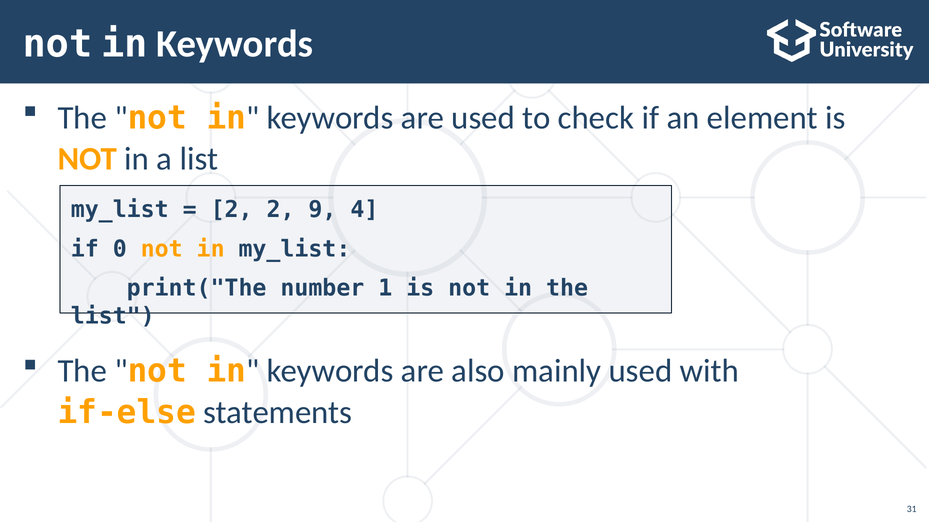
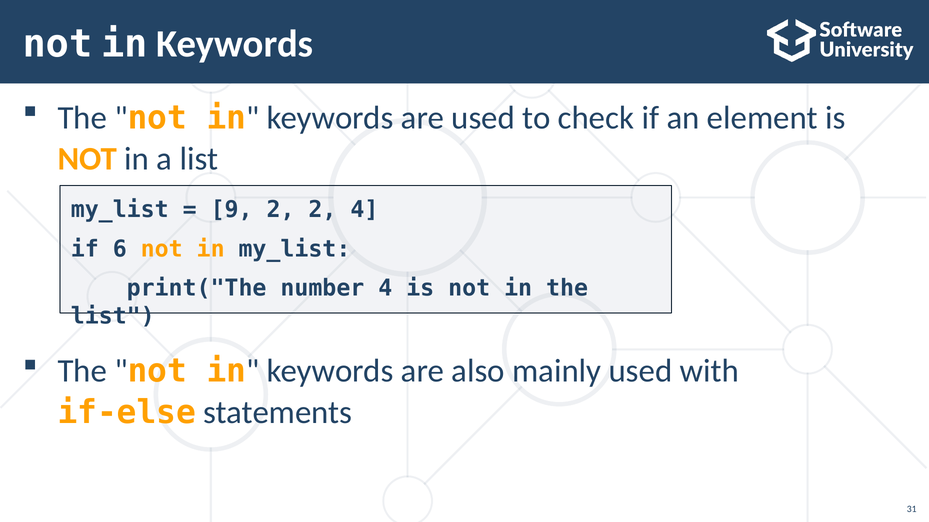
2 at (232, 210): 2 -> 9
2 9: 9 -> 2
0: 0 -> 6
number 1: 1 -> 4
